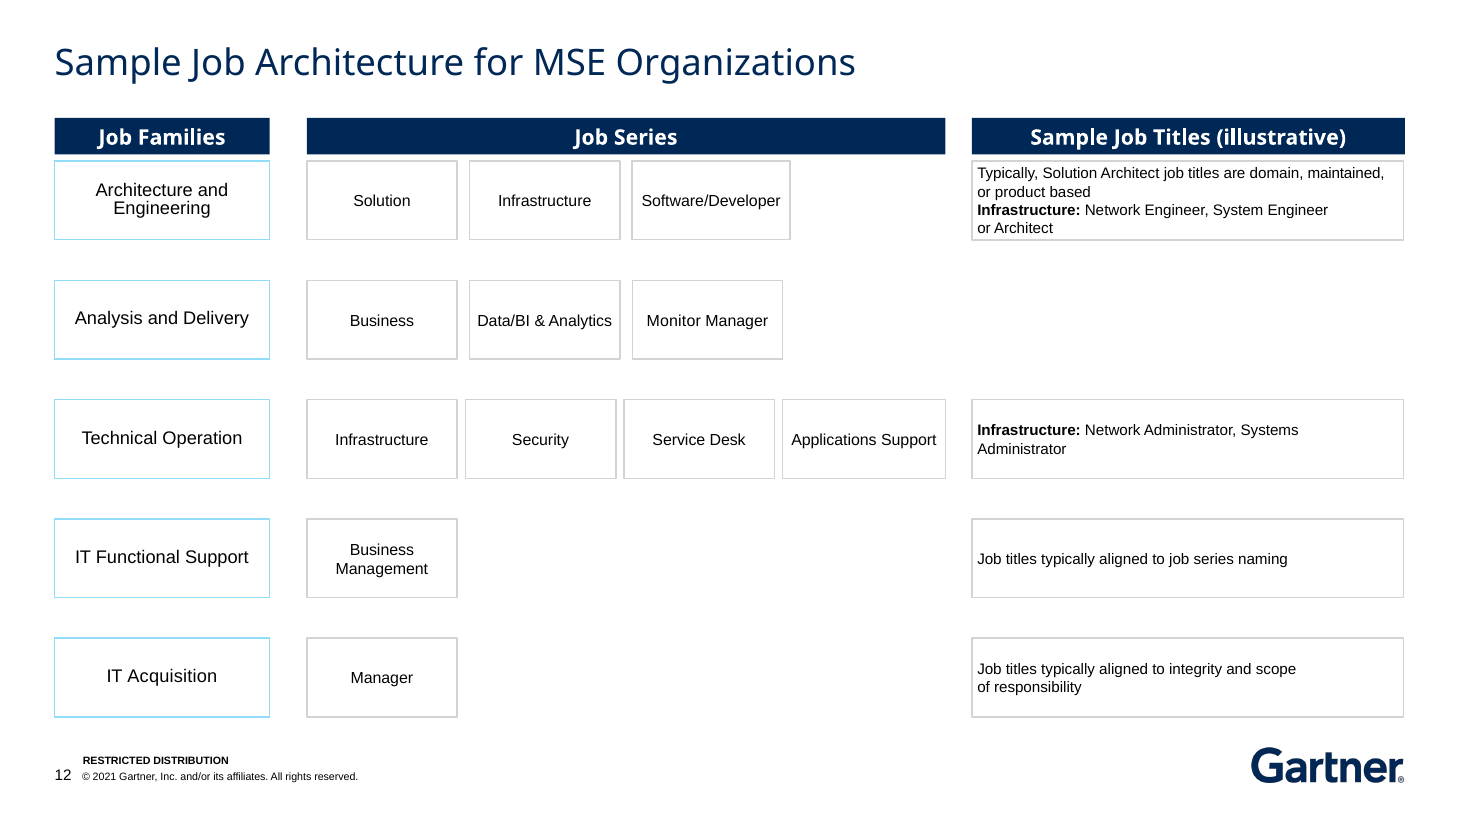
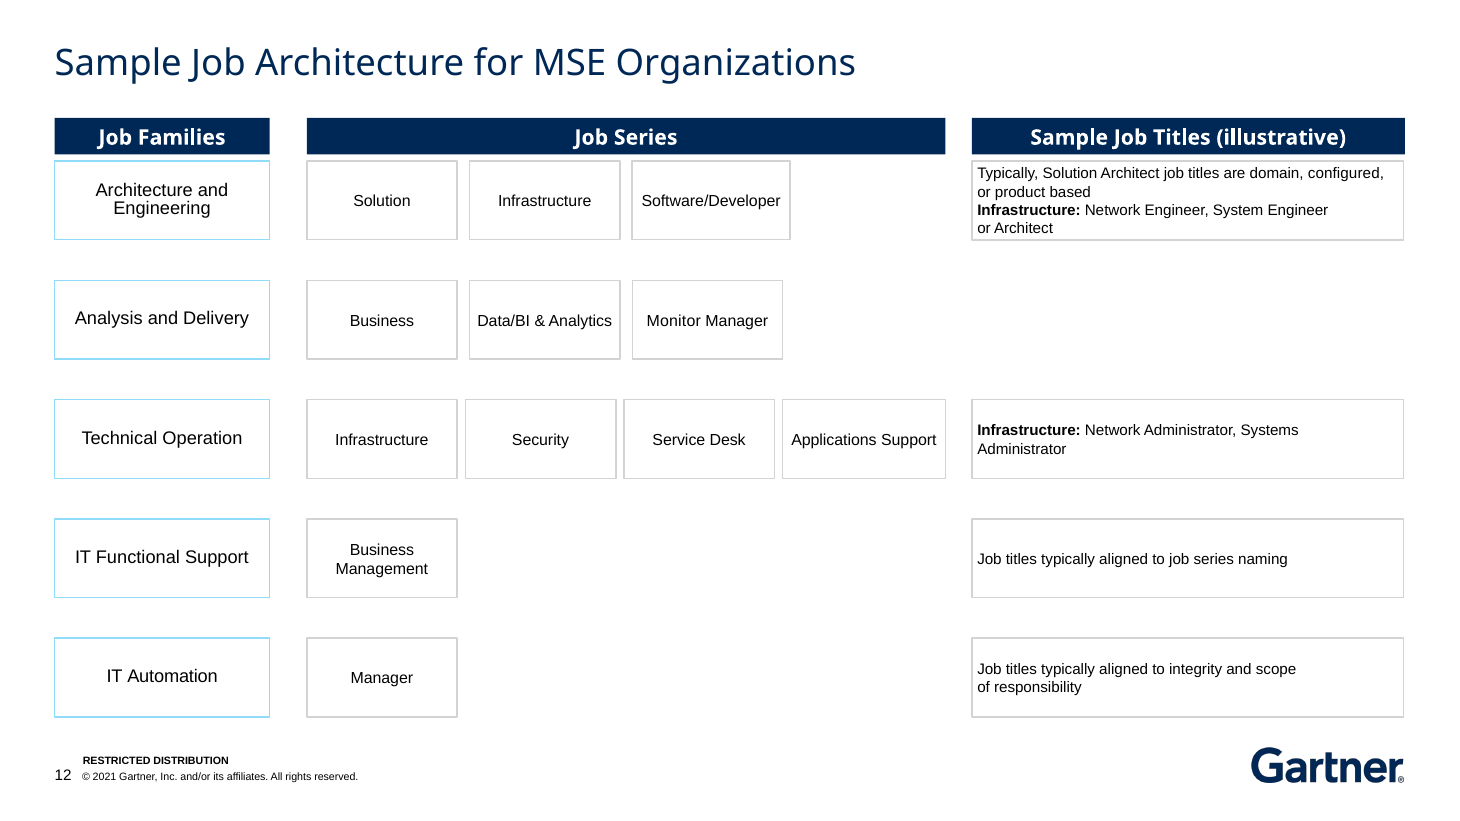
maintained: maintained -> configured
Acquisition: Acquisition -> Automation
